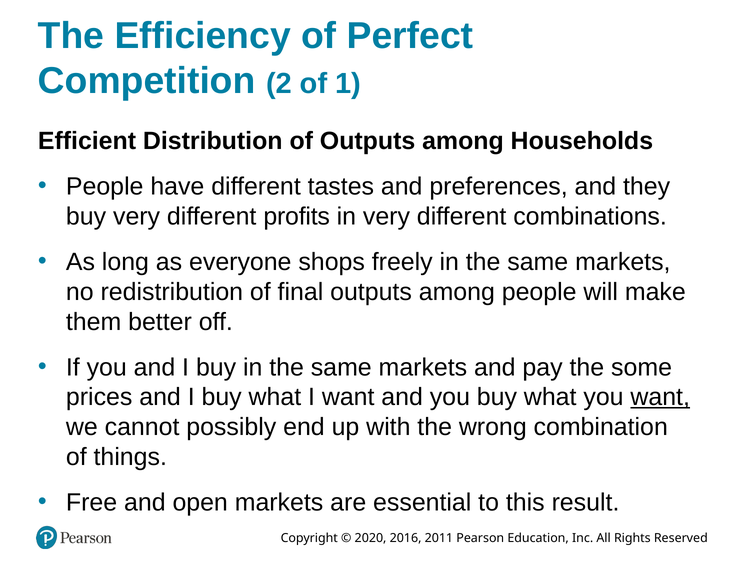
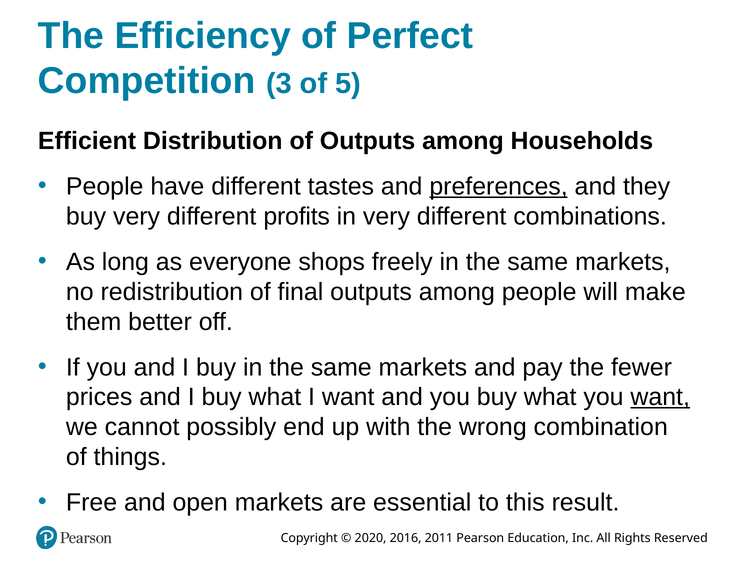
2: 2 -> 3
1: 1 -> 5
preferences underline: none -> present
some: some -> fewer
